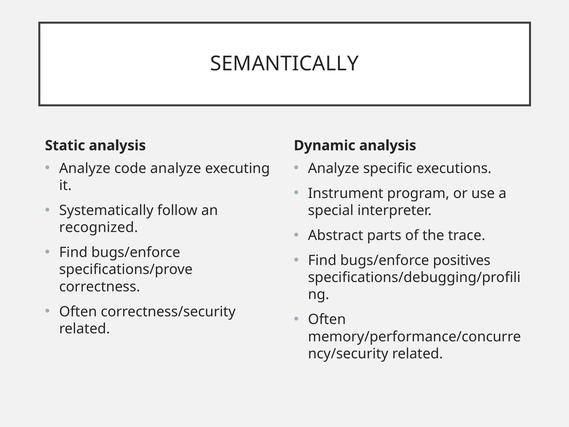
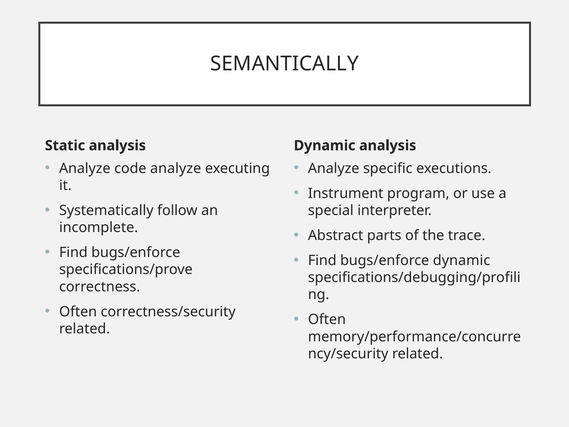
recognized: recognized -> incomplete
bugs/enforce positives: positives -> dynamic
